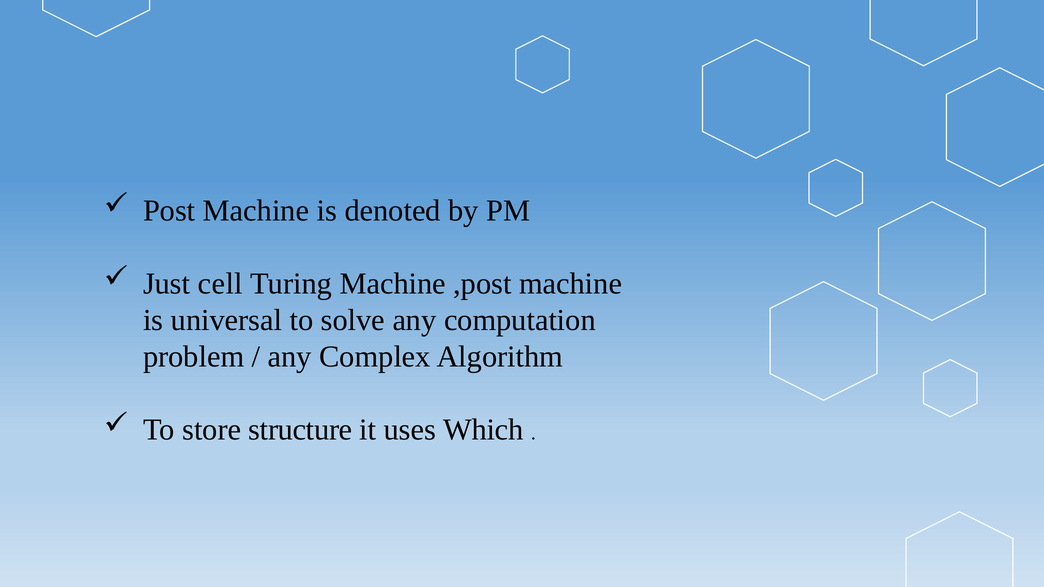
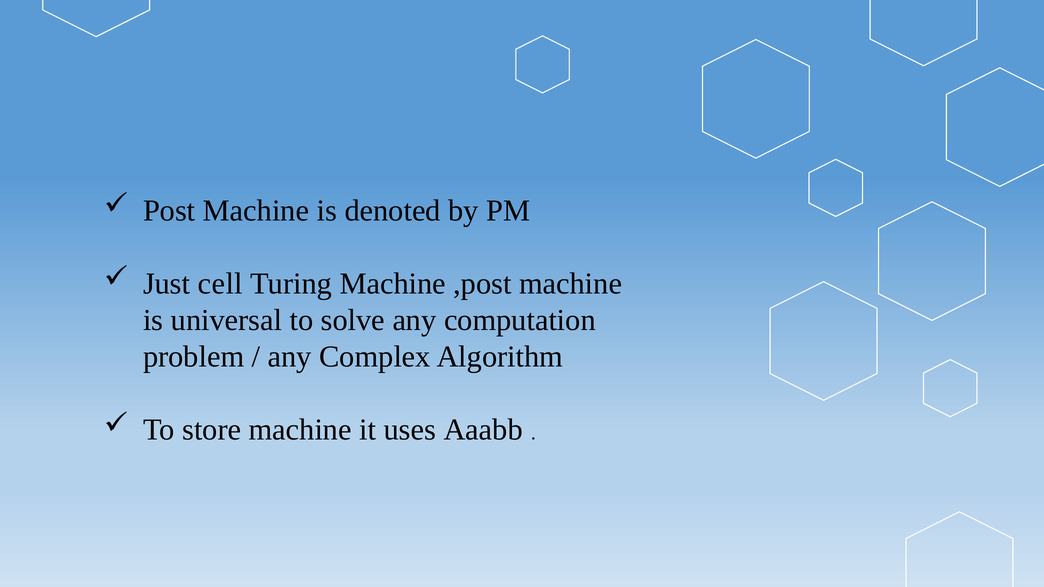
store structure: structure -> machine
Which: Which -> Aaabb
